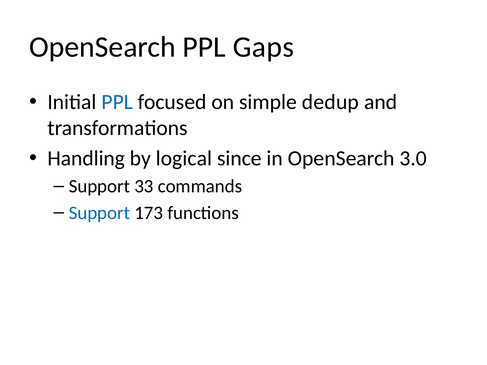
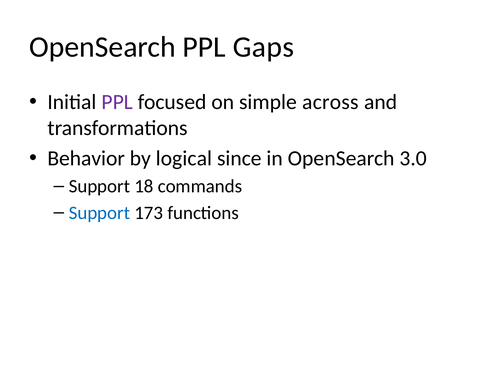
PPL at (117, 102) colour: blue -> purple
dedup: dedup -> across
Handling: Handling -> Behavior
33: 33 -> 18
